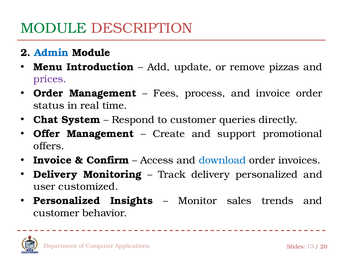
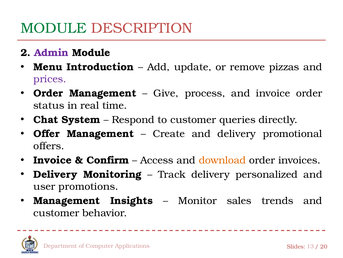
Admin colour: blue -> purple
Fees: Fees -> Give
and support: support -> delivery
download colour: blue -> orange
customized: customized -> promotions
Personalized at (67, 200): Personalized -> Management
